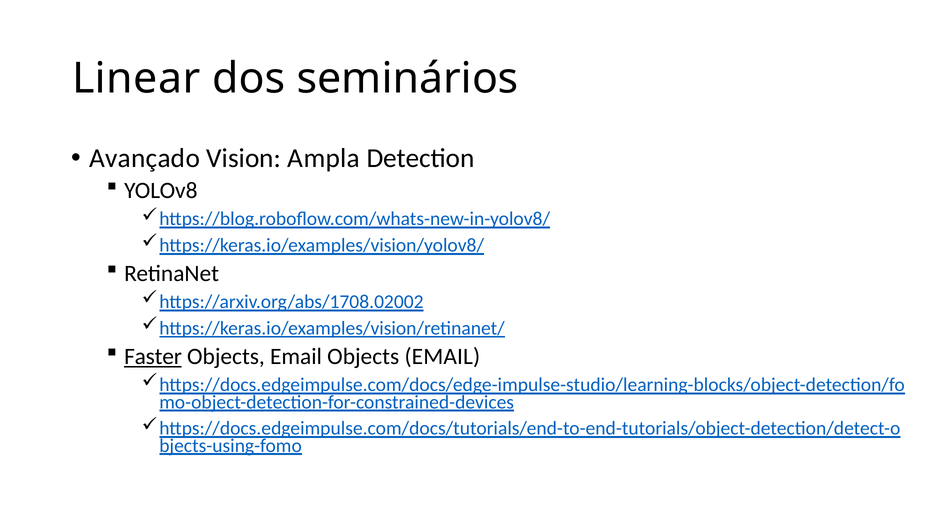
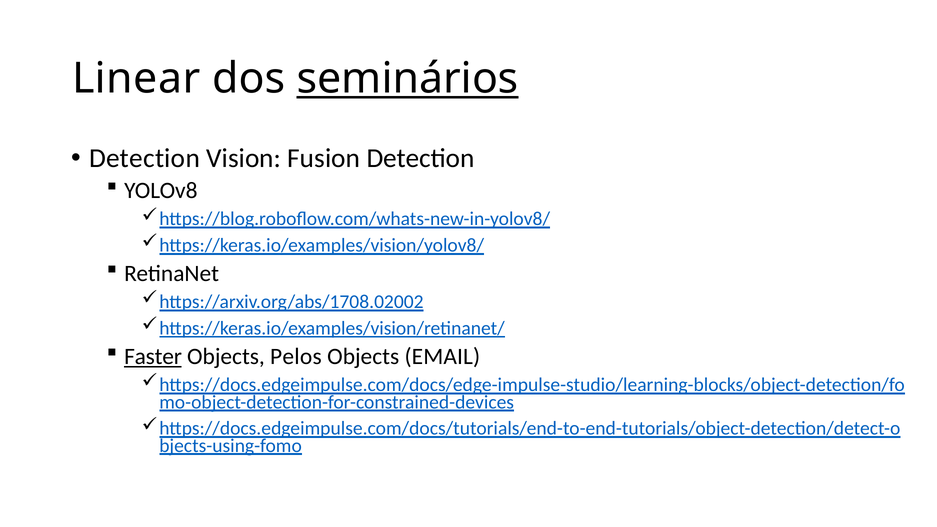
seminários underline: none -> present
Avançado at (144, 158): Avançado -> Detection
Ampla: Ampla -> Fusion
Email at (296, 357): Email -> Pelos
